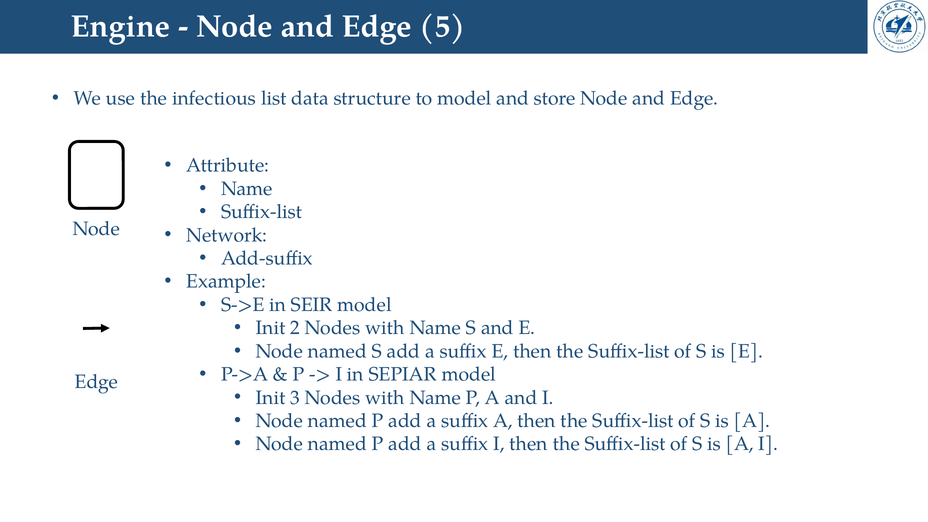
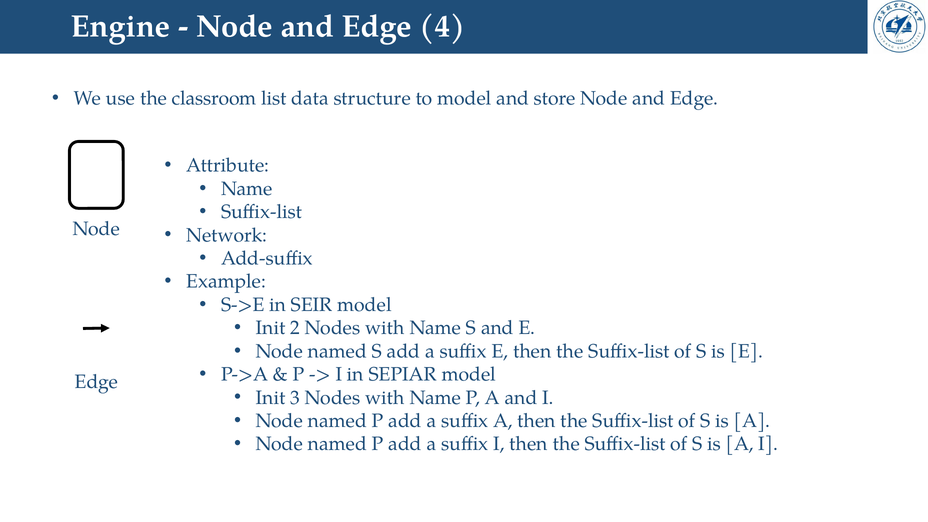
5: 5 -> 4
infectious: infectious -> classroom
